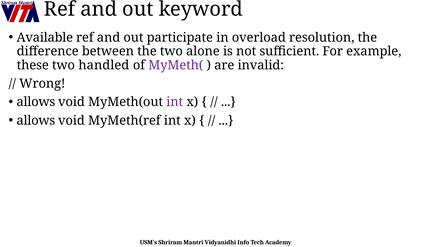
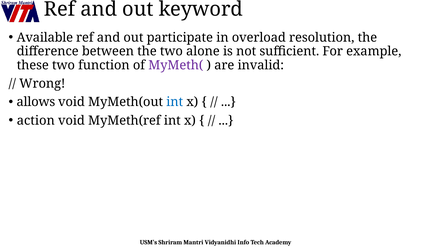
handled: handled -> function
int at (175, 102) colour: purple -> blue
allows at (36, 120): allows -> action
